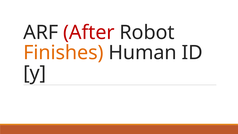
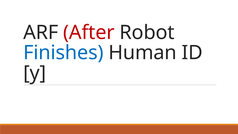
Finishes colour: orange -> blue
